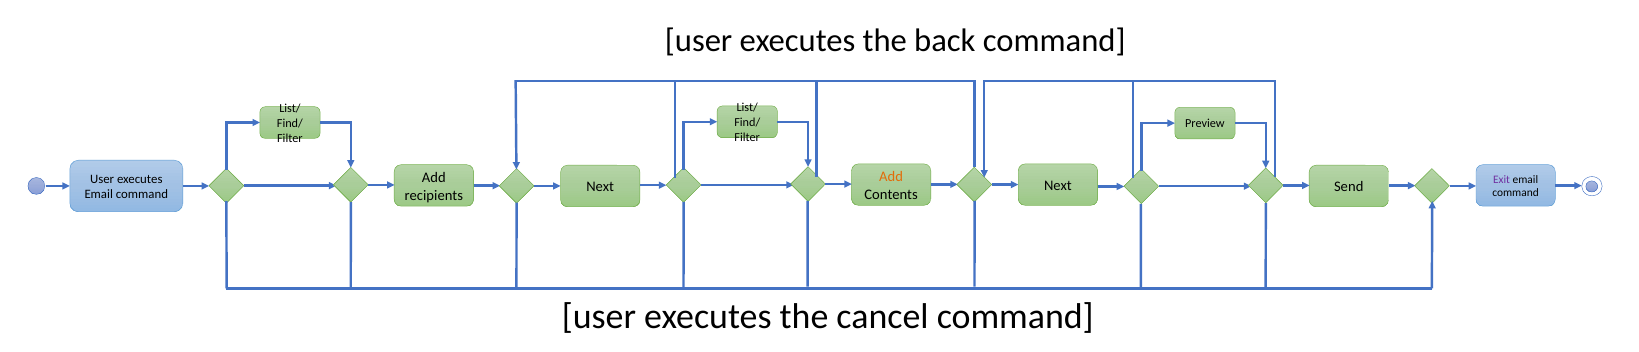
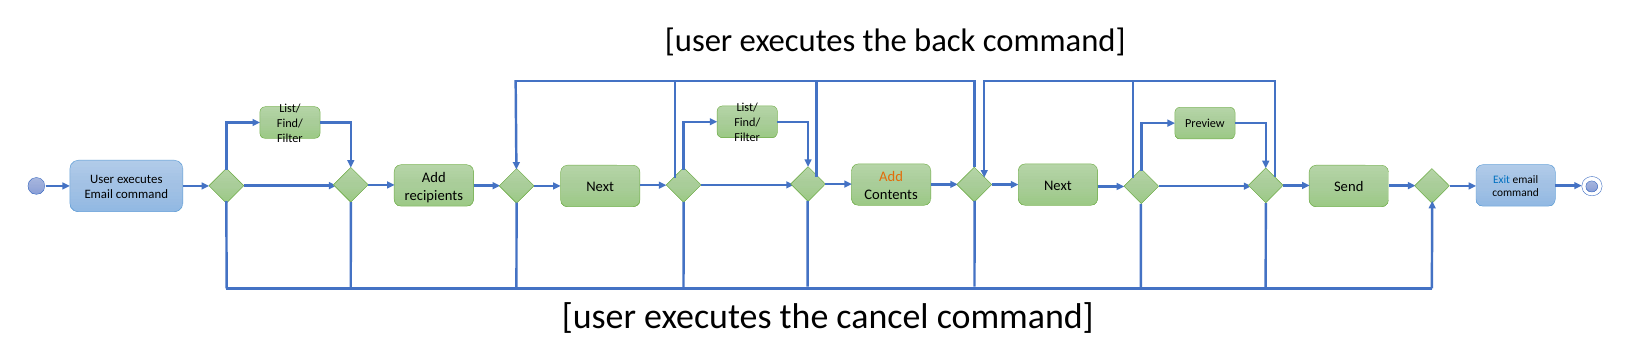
Exit colour: purple -> blue
